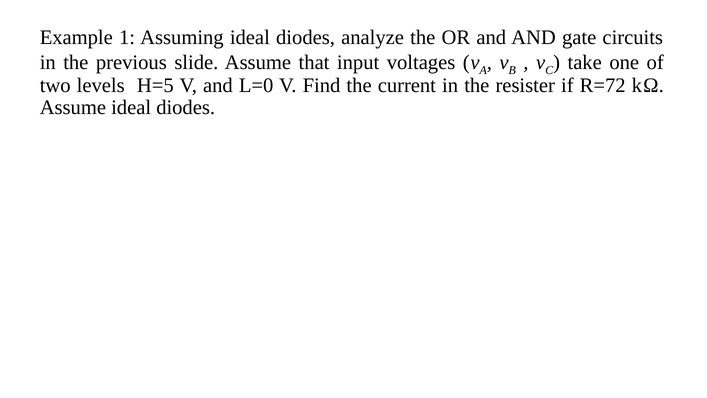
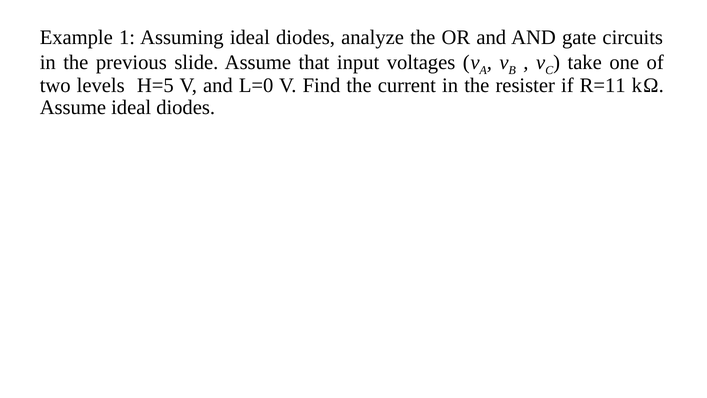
R=72: R=72 -> R=11
